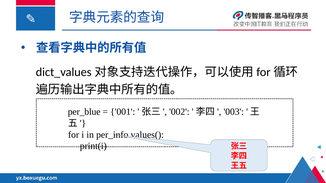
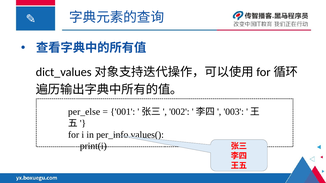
per_blue: per_blue -> per_else
